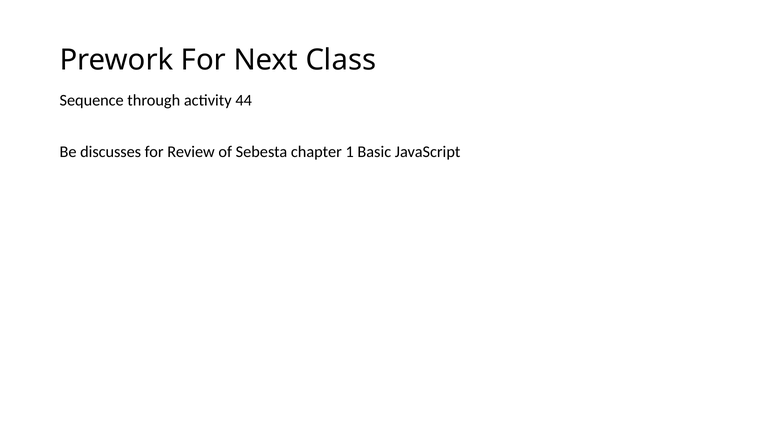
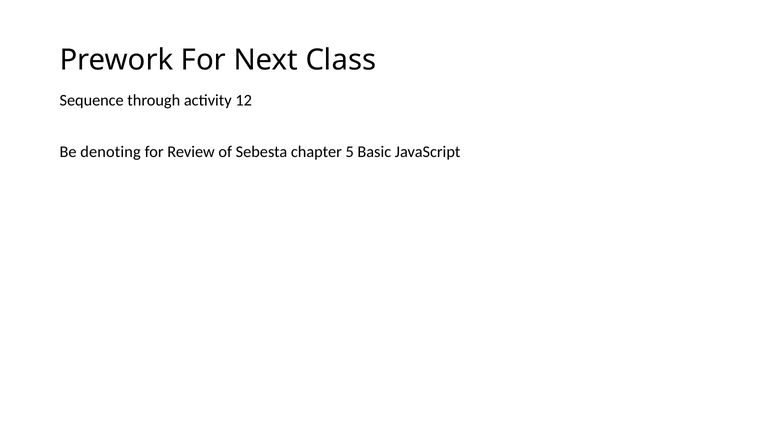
44: 44 -> 12
discusses: discusses -> denoting
1: 1 -> 5
